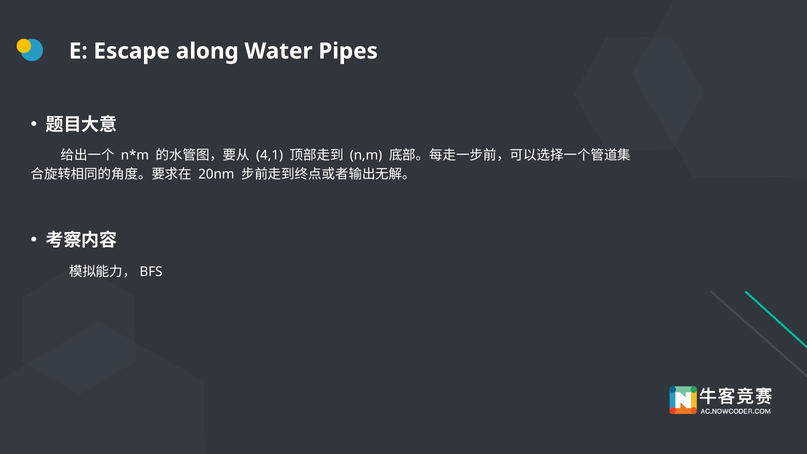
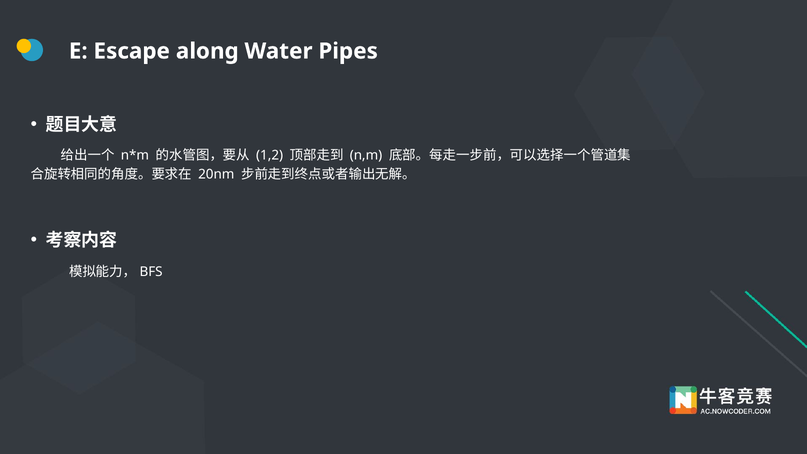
4,1: 4,1 -> 1,2
